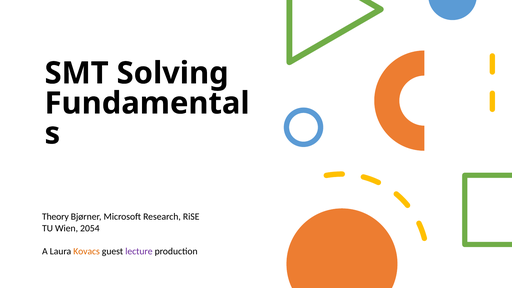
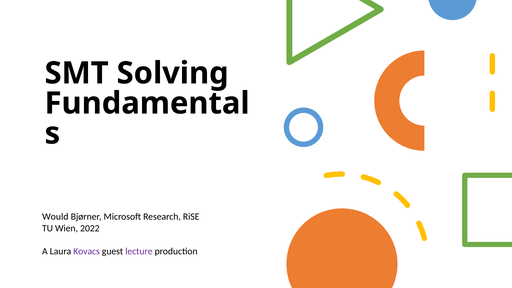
Theory: Theory -> Would
2054: 2054 -> 2022
Kovacs colour: orange -> purple
